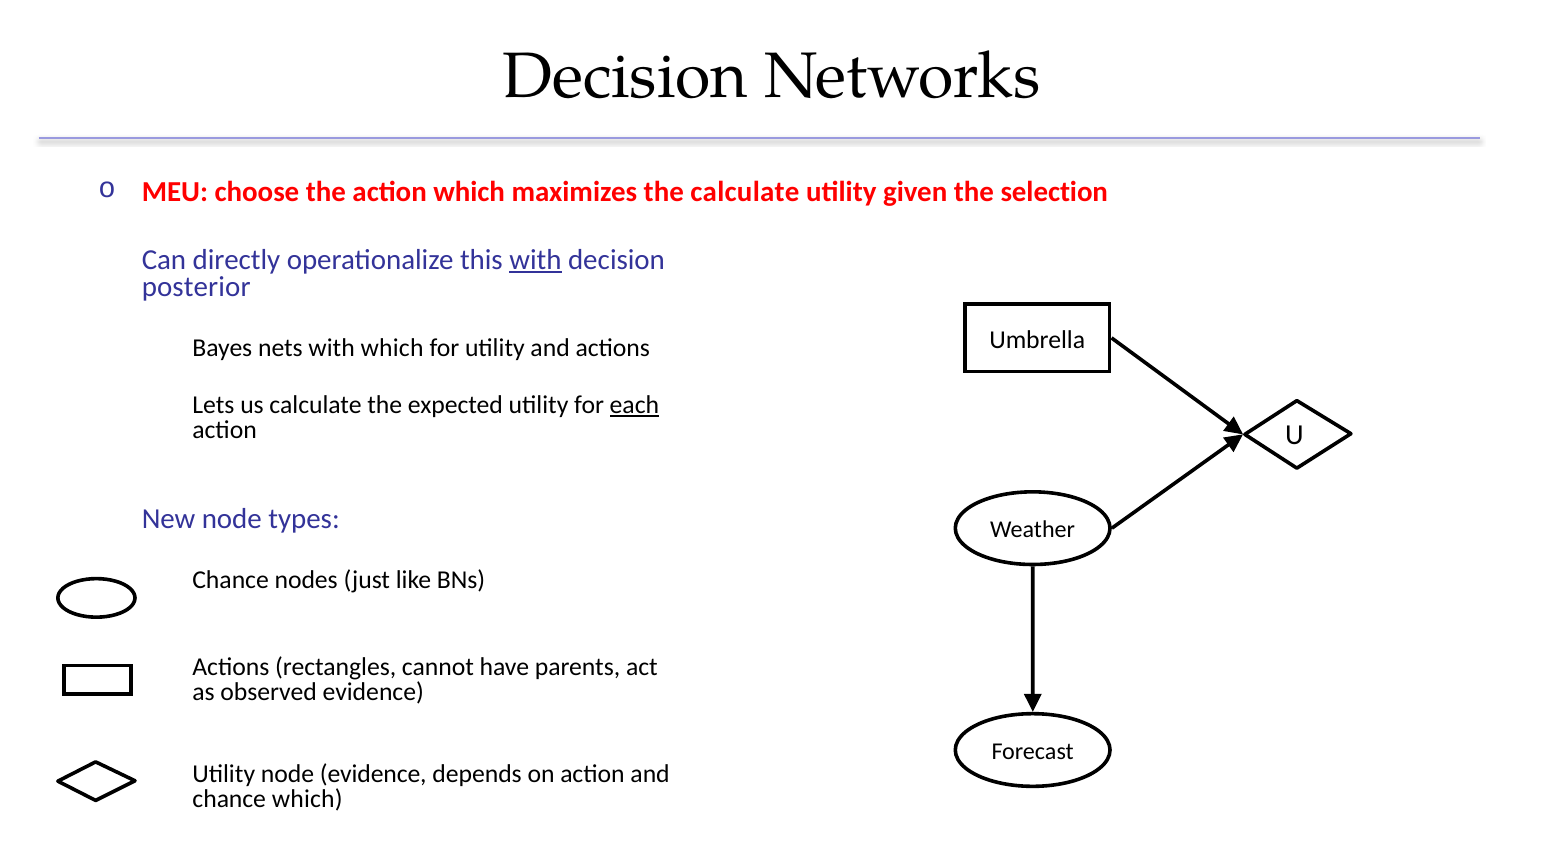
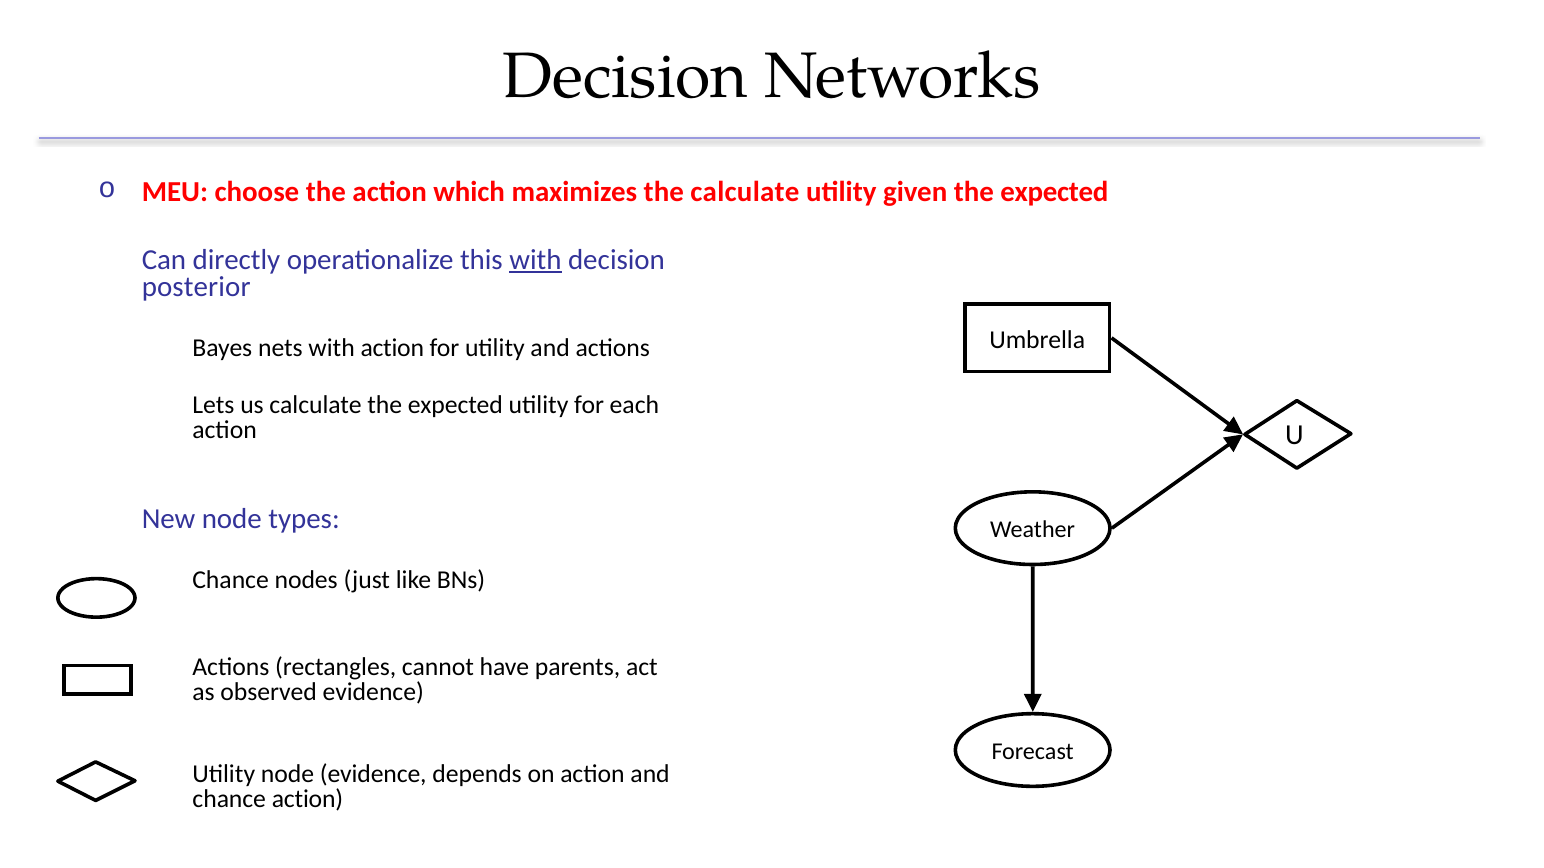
given the selection: selection -> expected
with which: which -> action
each underline: present -> none
chance which: which -> action
